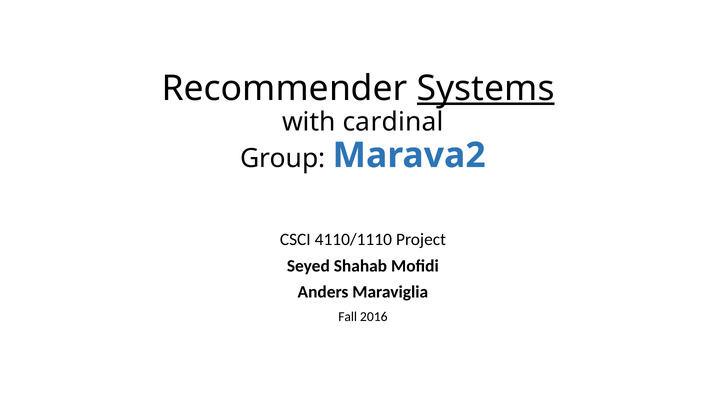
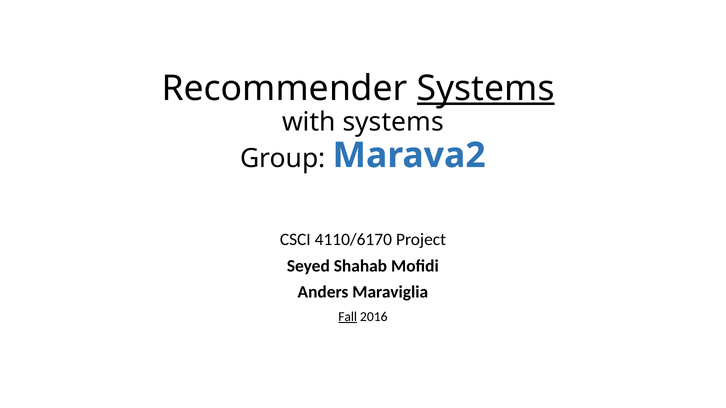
with cardinal: cardinal -> systems
4110/1110: 4110/1110 -> 4110/6170
Fall underline: none -> present
